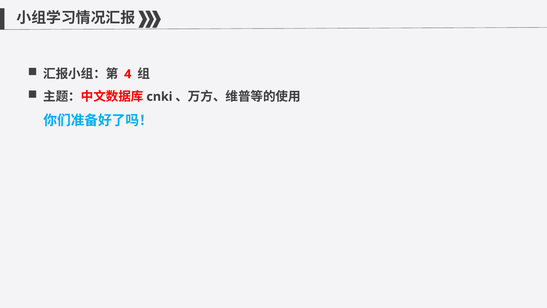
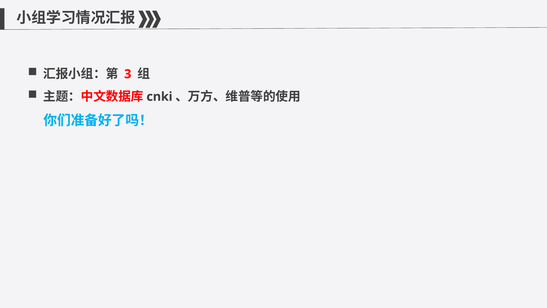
4: 4 -> 3
